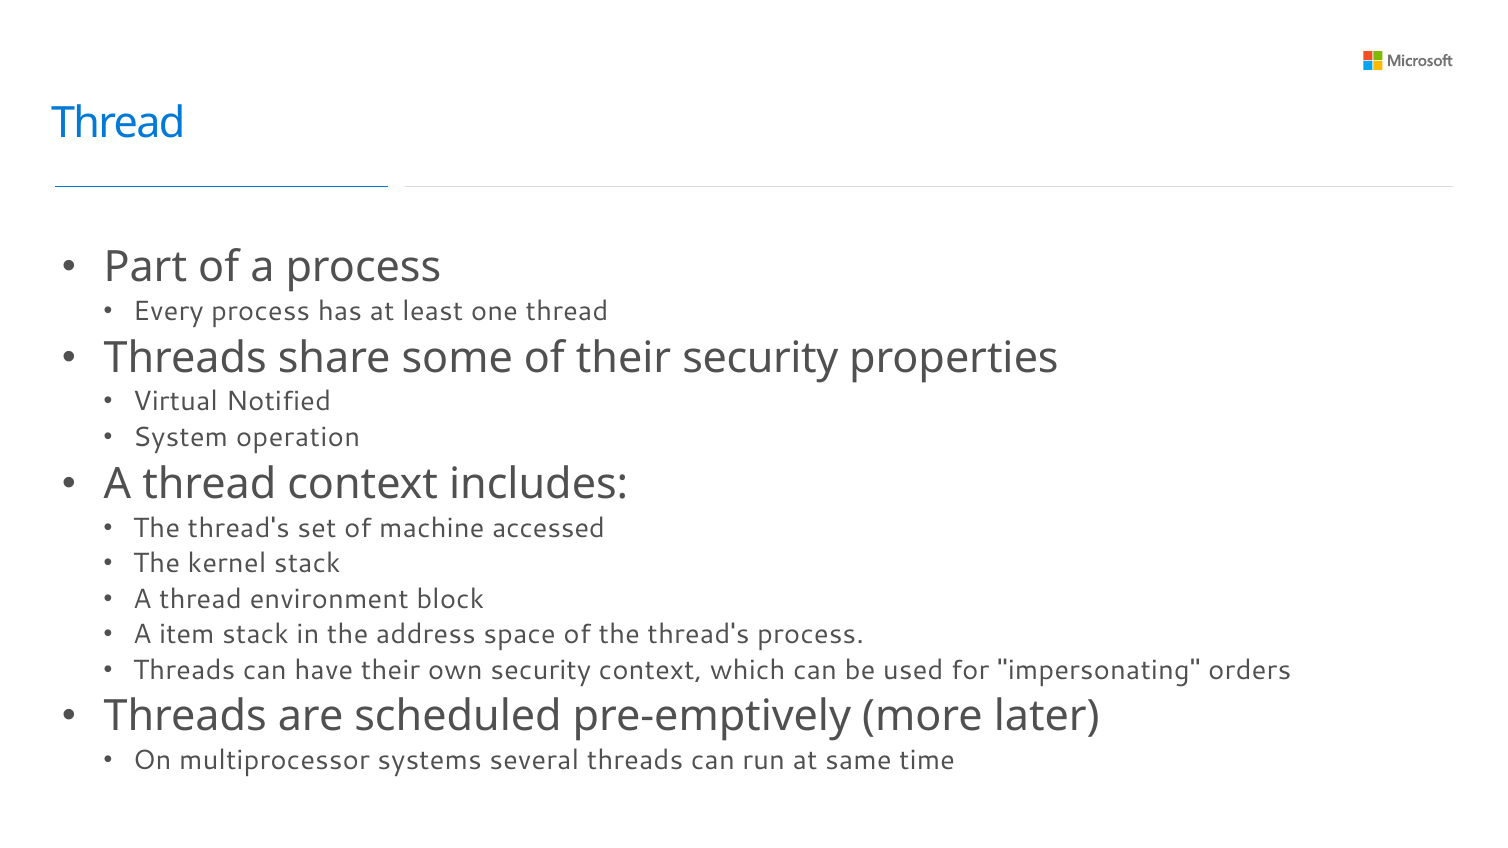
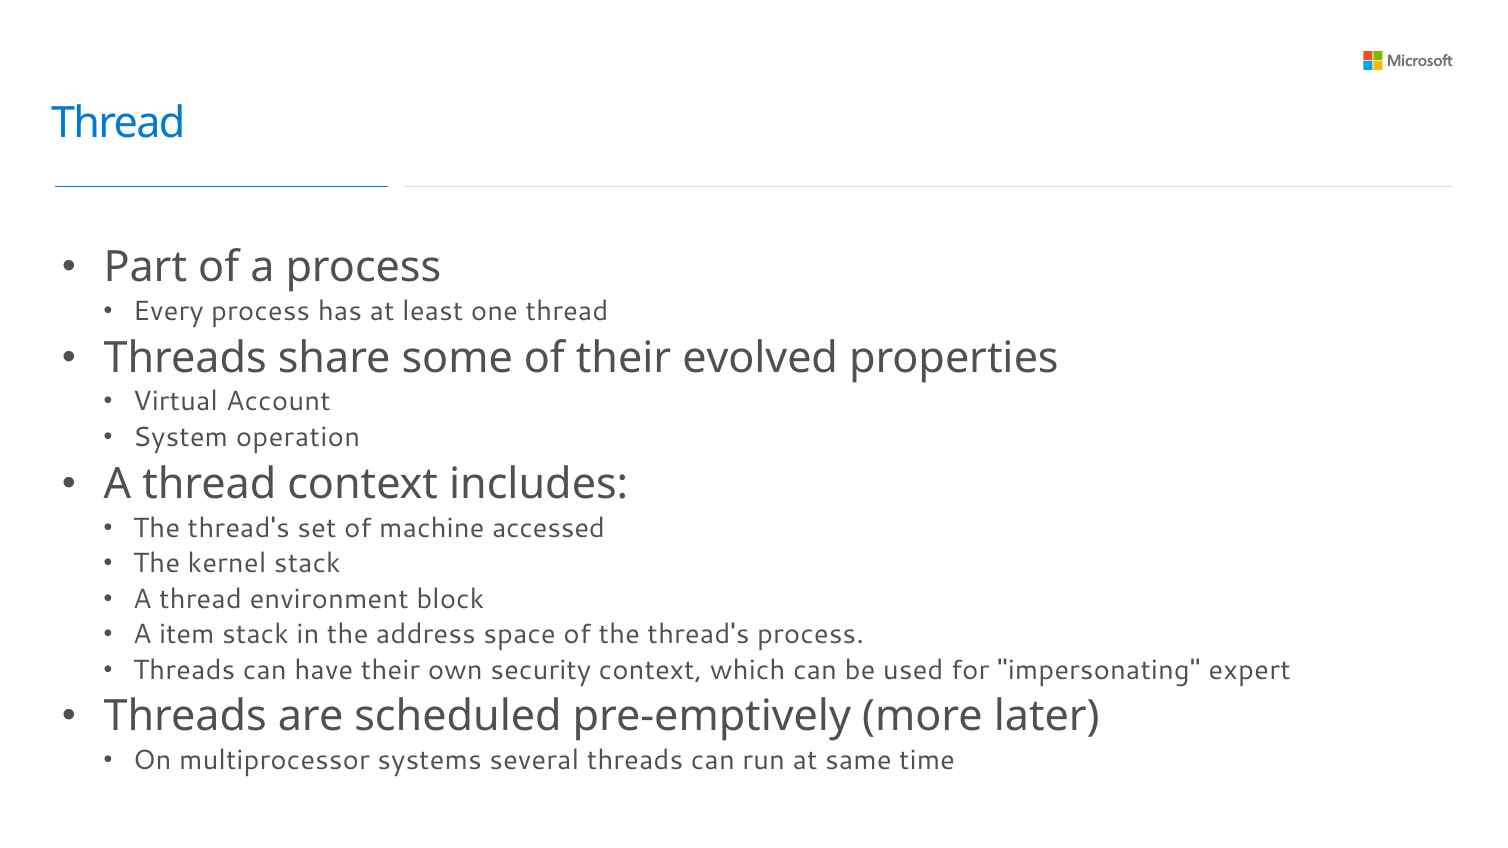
their security: security -> evolved
Notified: Notified -> Account
orders: orders -> expert
